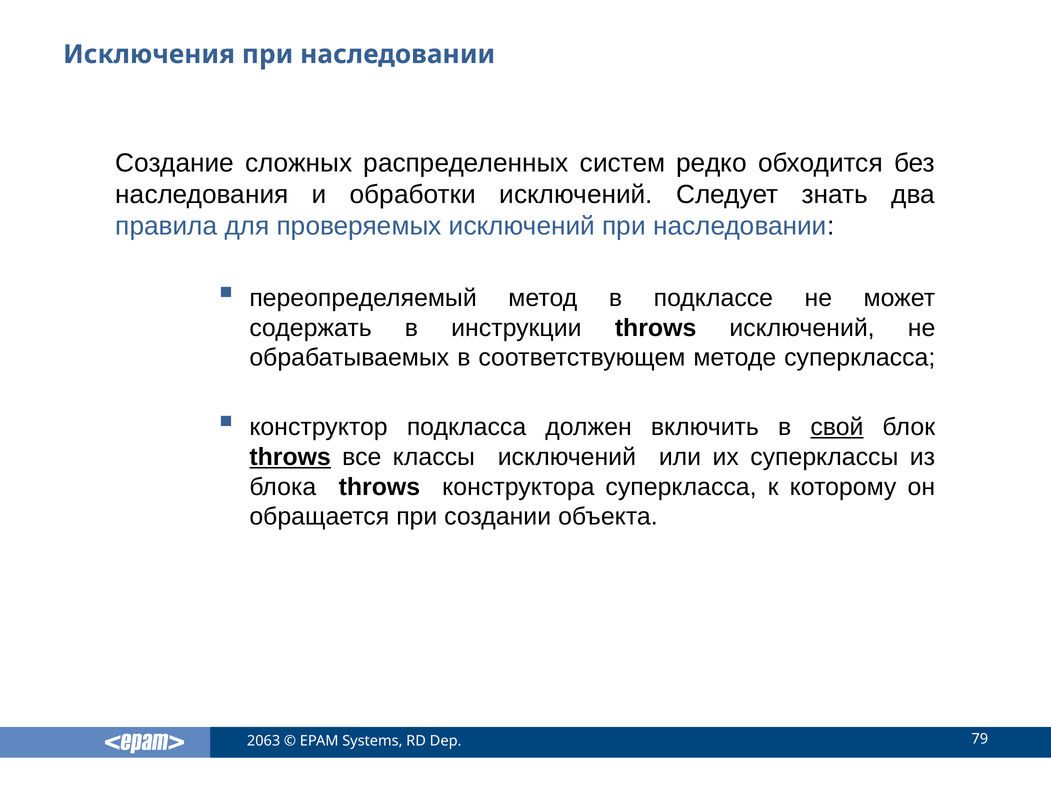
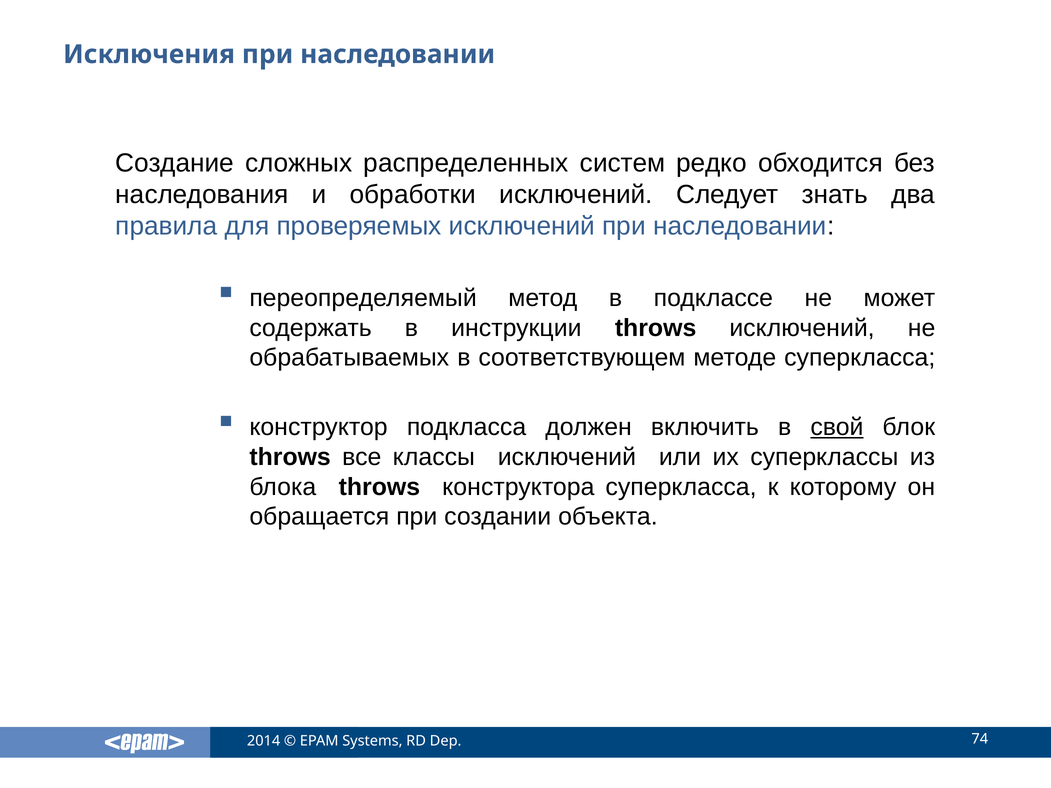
throws at (290, 457) underline: present -> none
2063: 2063 -> 2014
79: 79 -> 74
